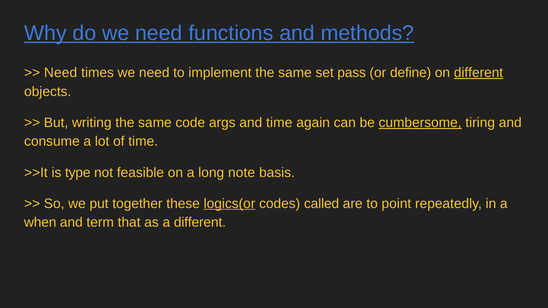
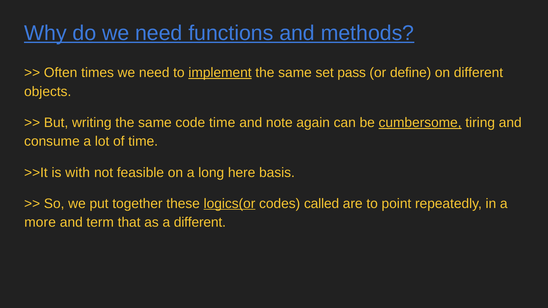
Need at (61, 73): Need -> Often
implement underline: none -> present
different at (478, 73) underline: present -> none
code args: args -> time
and time: time -> note
type: type -> with
note: note -> here
when: when -> more
